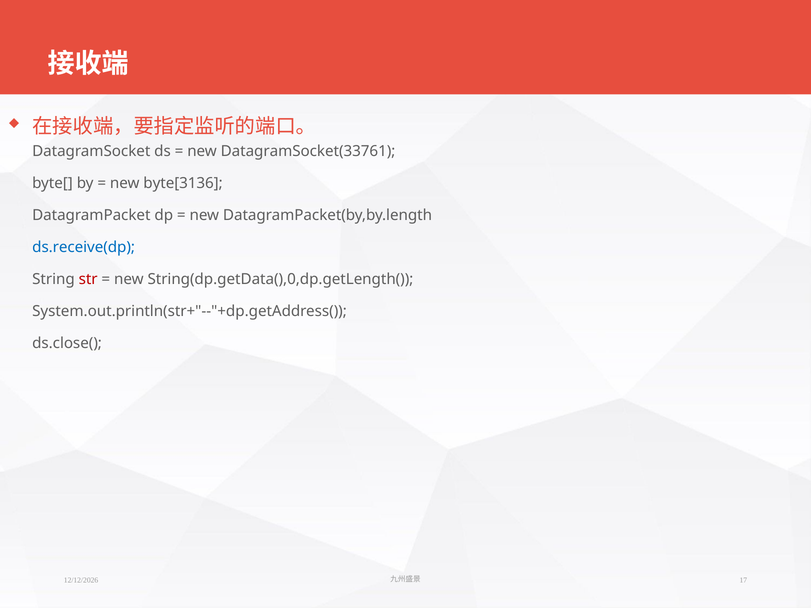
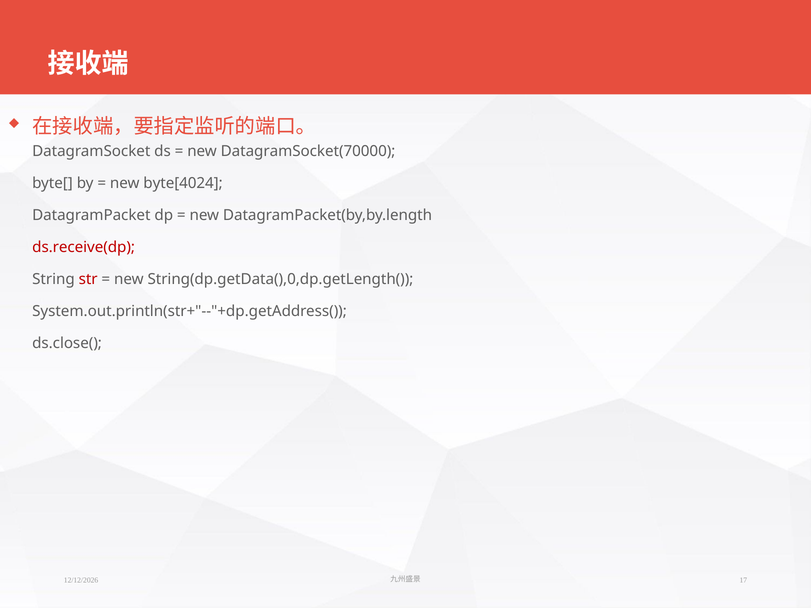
DatagramSocket(33761: DatagramSocket(33761 -> DatagramSocket(70000
byte[3136: byte[3136 -> byte[4024
ds.receive(dp colour: blue -> red
